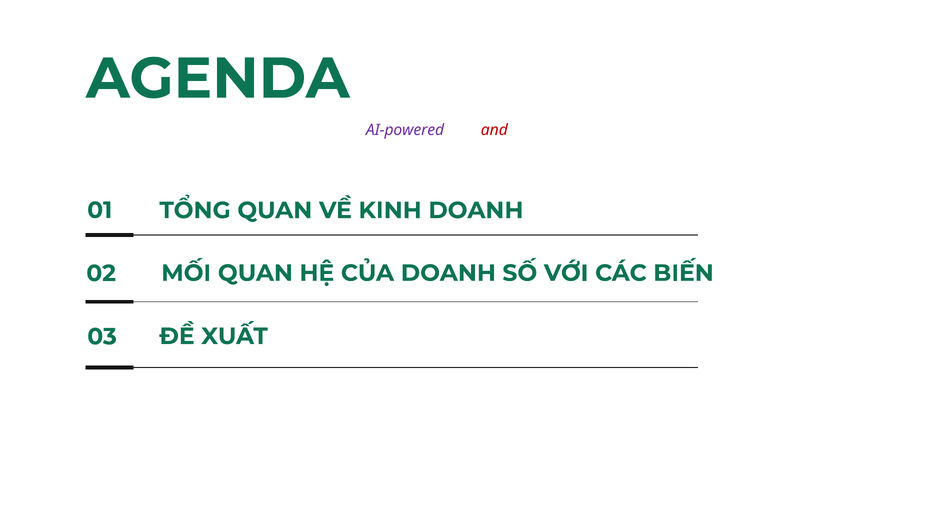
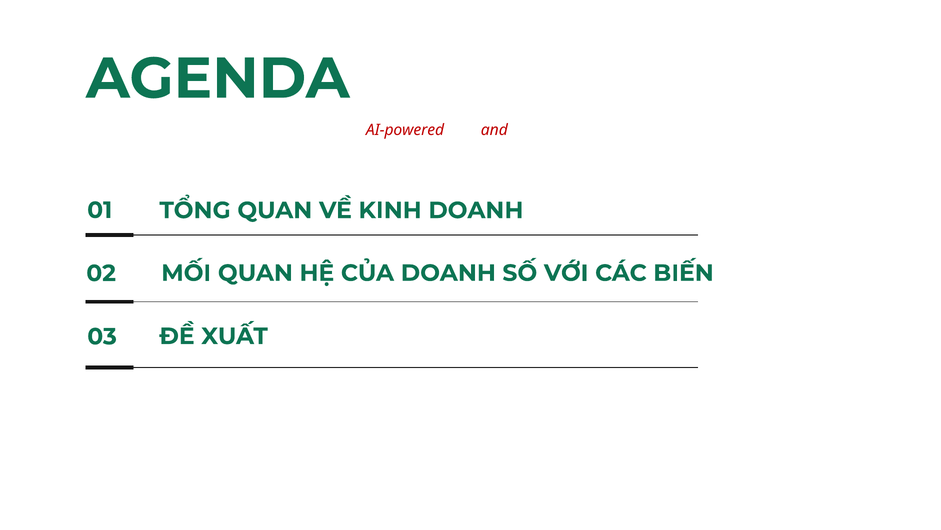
AI-powered colour: purple -> red
